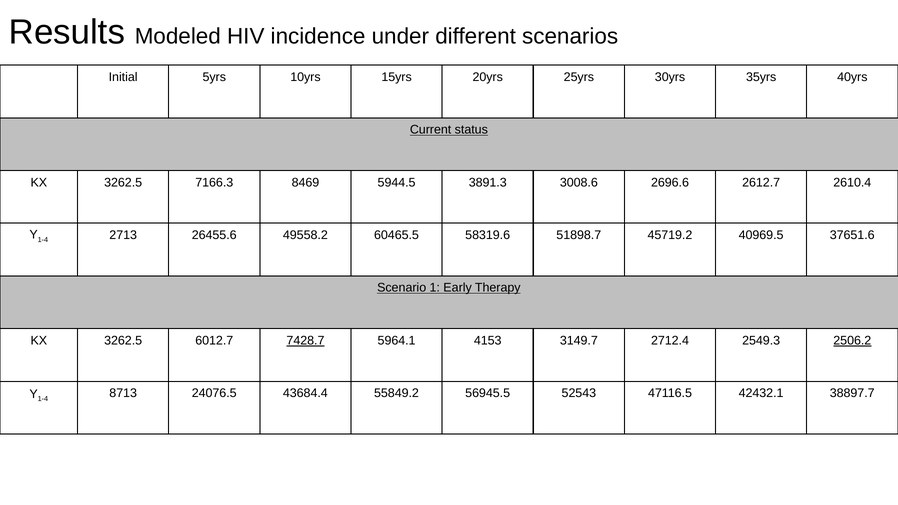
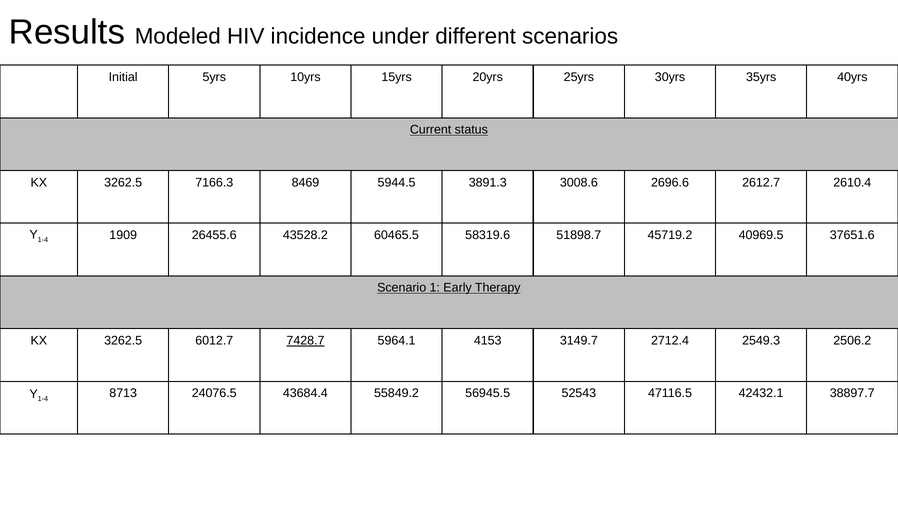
2713: 2713 -> 1909
49558.2: 49558.2 -> 43528.2
2506.2 underline: present -> none
